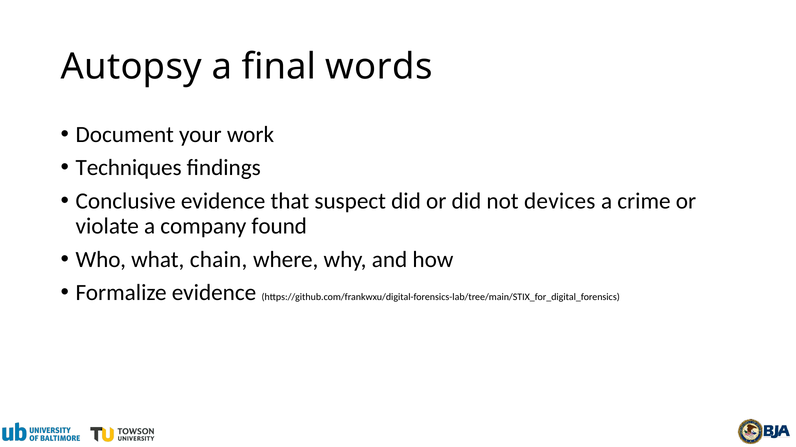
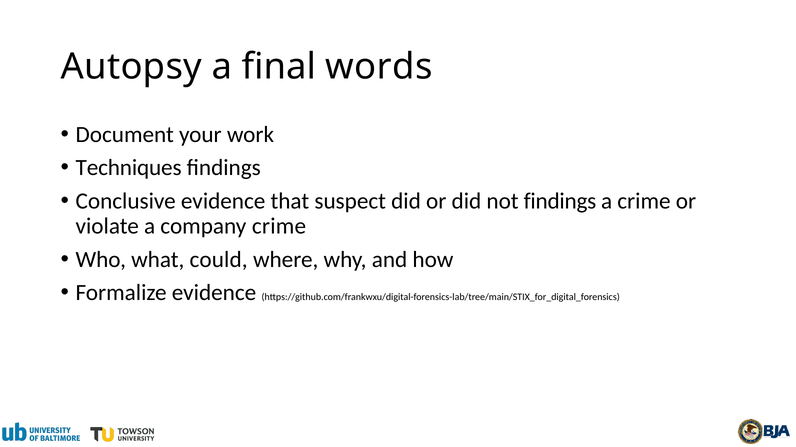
not devices: devices -> findings
company found: found -> crime
chain: chain -> could
